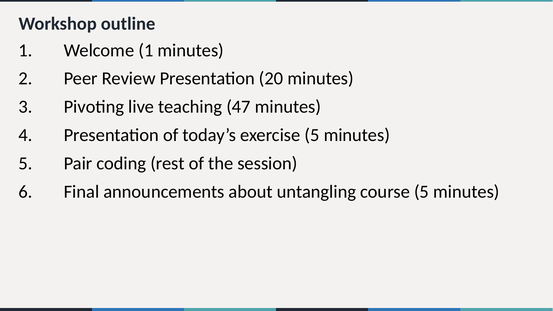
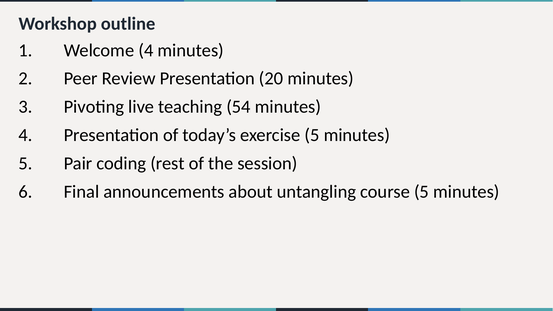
Welcome 1: 1 -> 4
47: 47 -> 54
